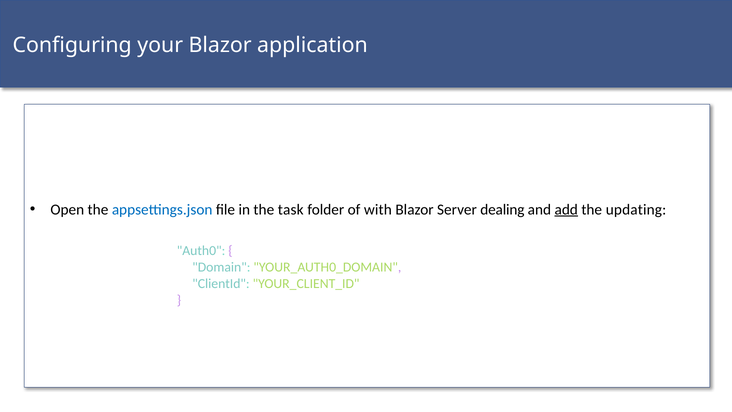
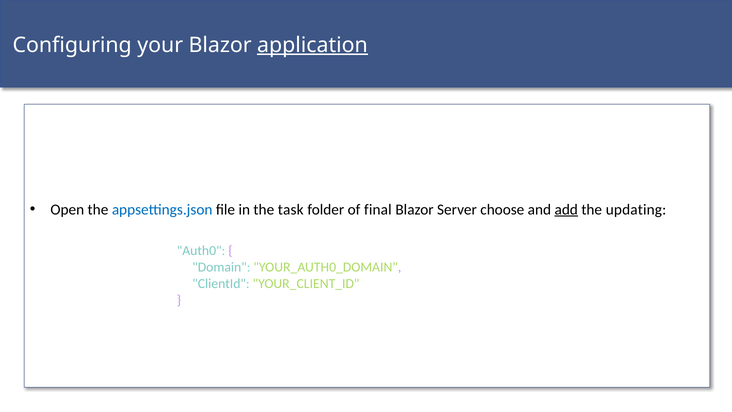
application underline: none -> present
with: with -> final
dealing: dealing -> choose
